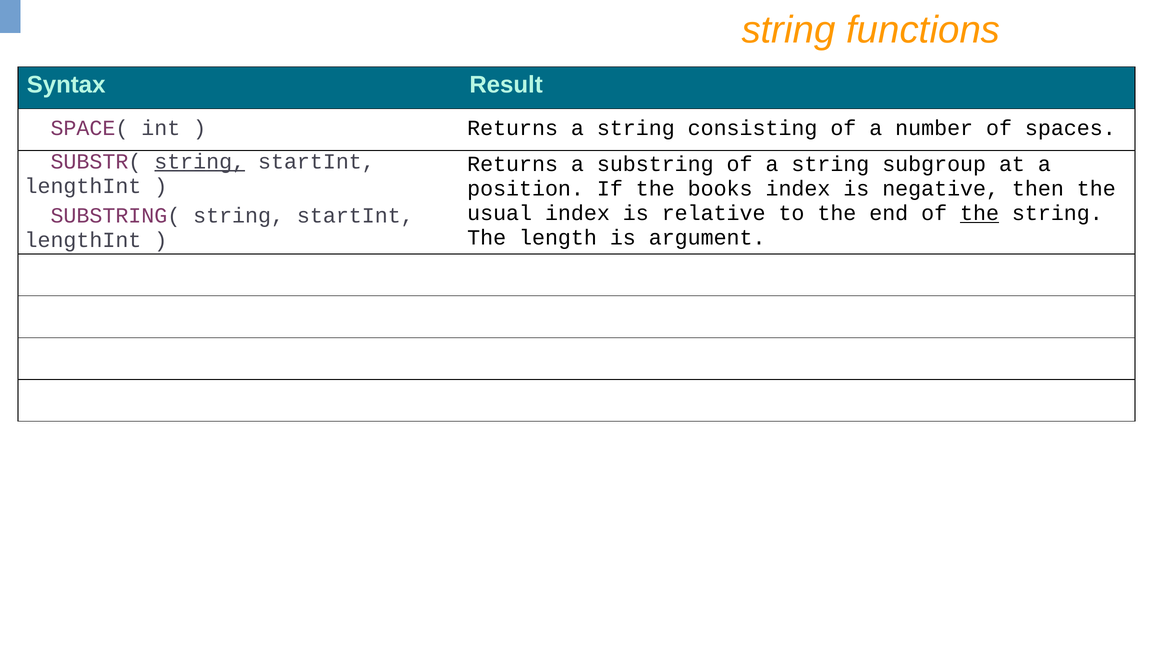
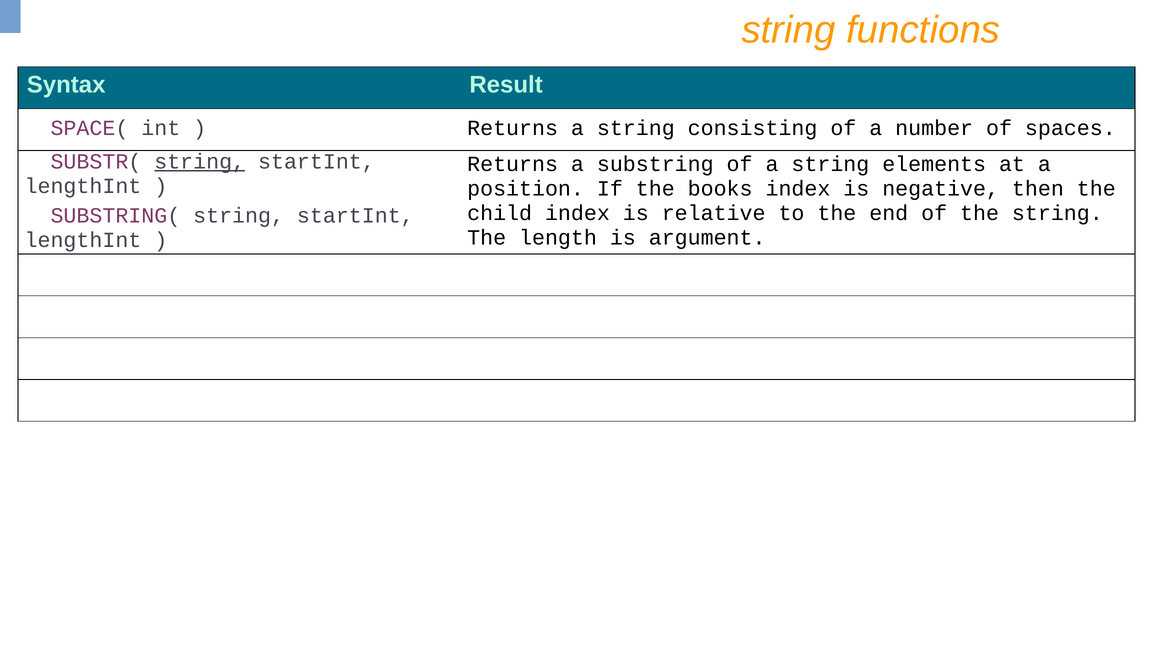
subgroup: subgroup -> elements
usual: usual -> child
the at (980, 213) underline: present -> none
